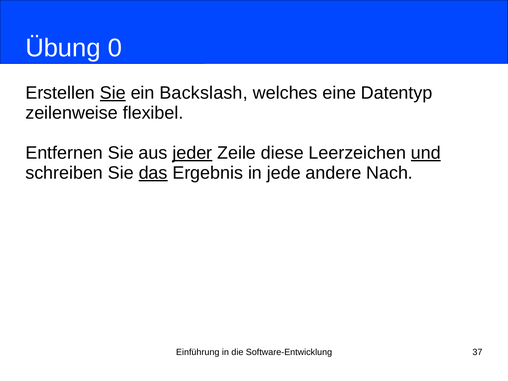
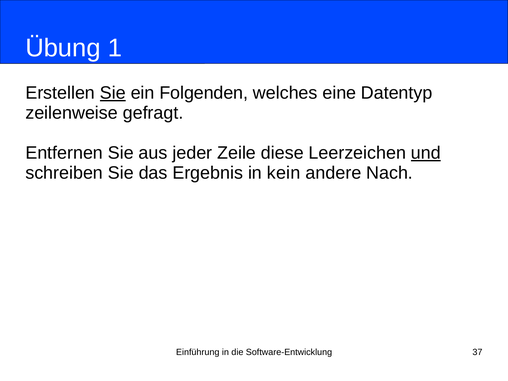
0: 0 -> 1
Backslash: Backslash -> Folgenden
flexibel: flexibel -> gefragt
jeder underline: present -> none
das underline: present -> none
jede: jede -> kein
